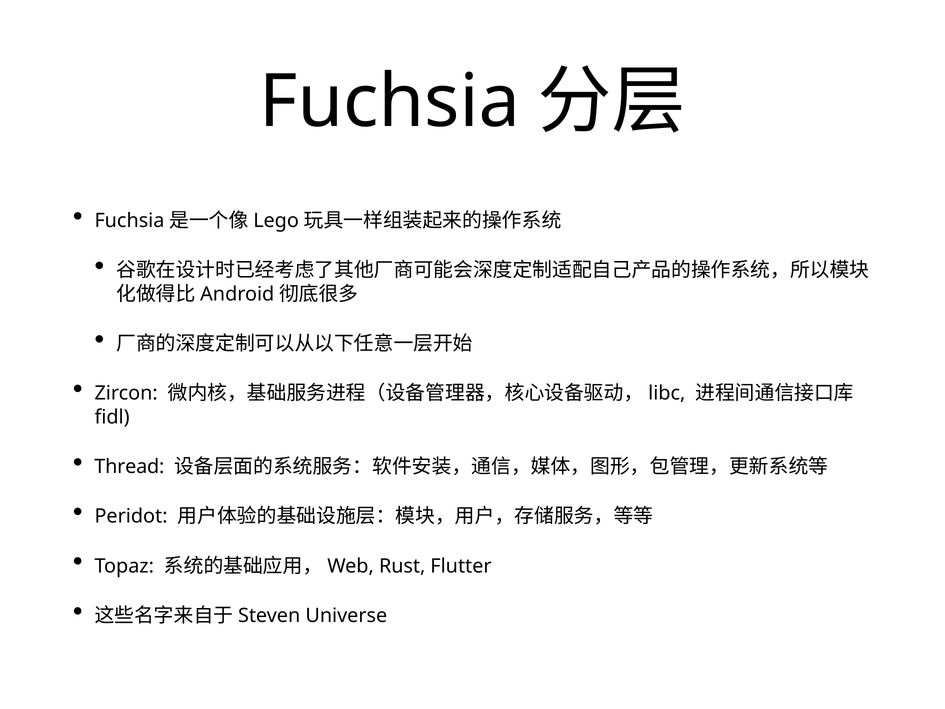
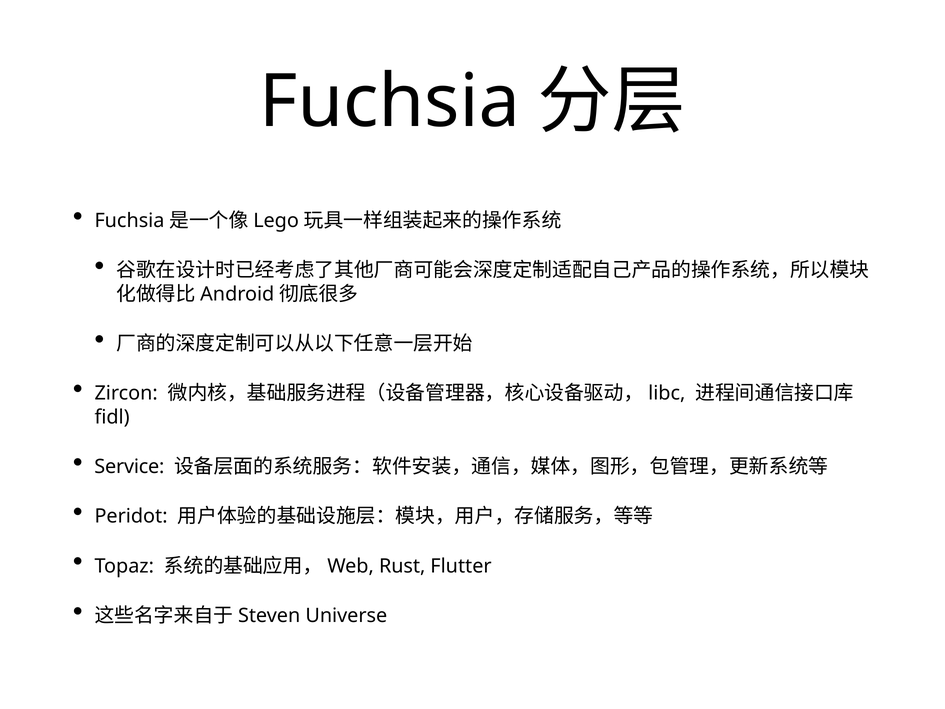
Thread: Thread -> Service
